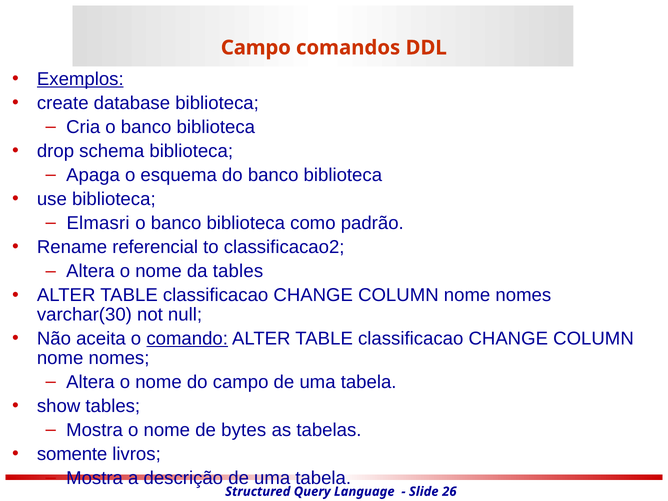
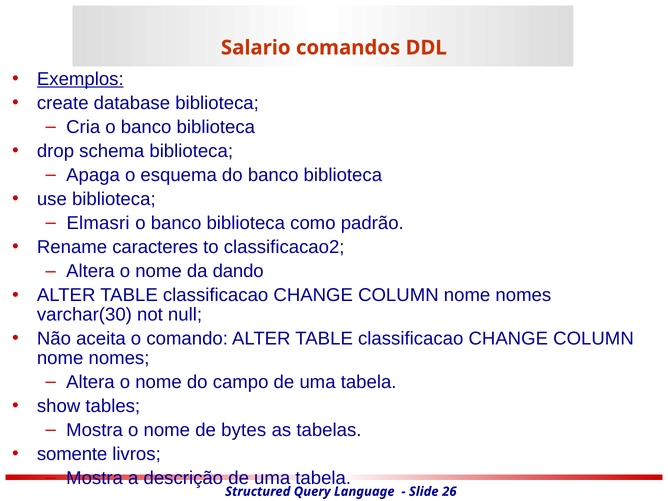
Campo at (256, 48): Campo -> Salario
referencial: referencial -> caracteres
da tables: tables -> dando
comando underline: present -> none
